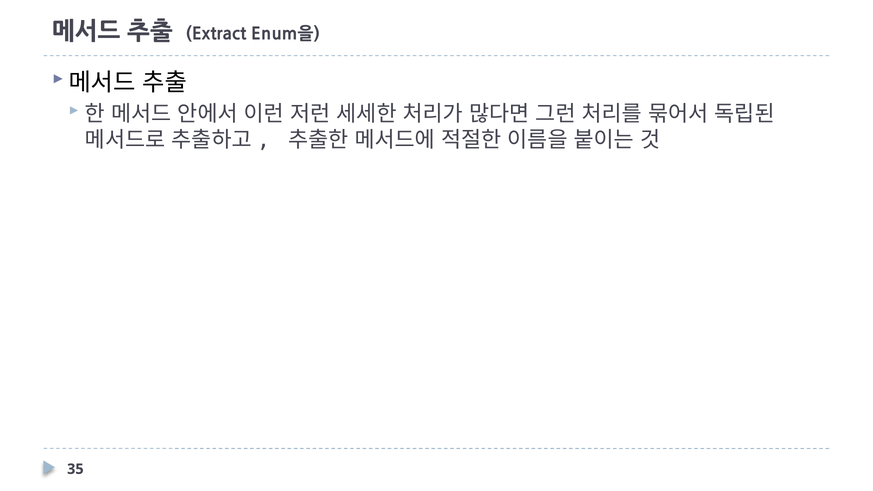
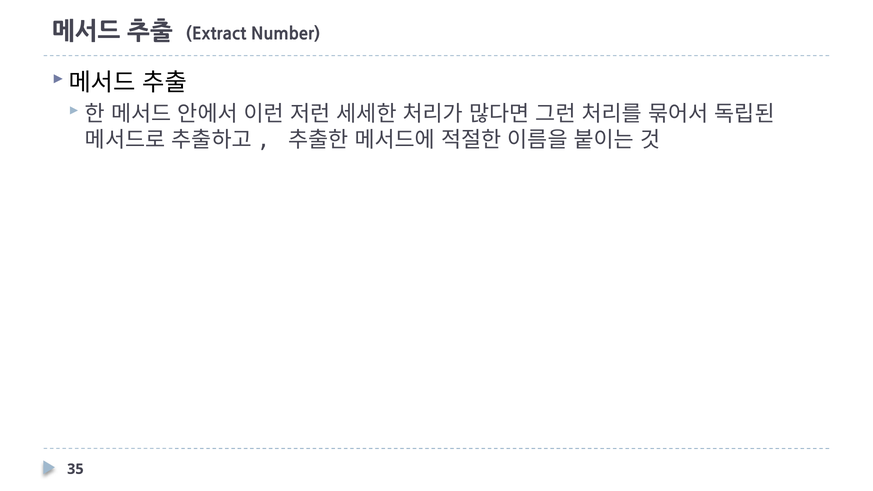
Enum을: Enum을 -> Number
